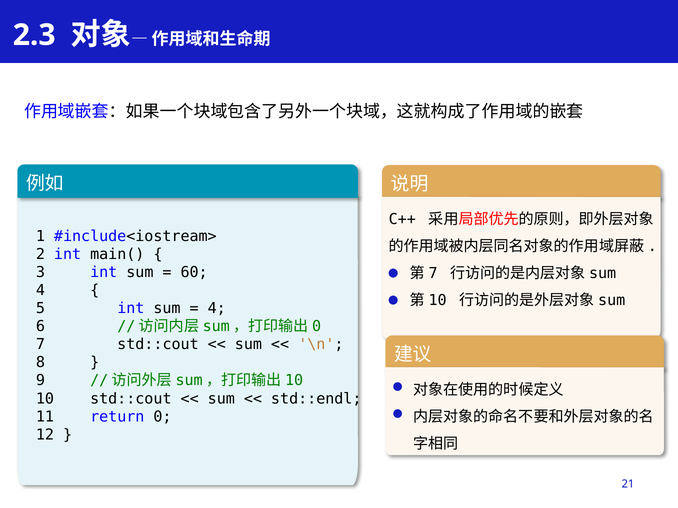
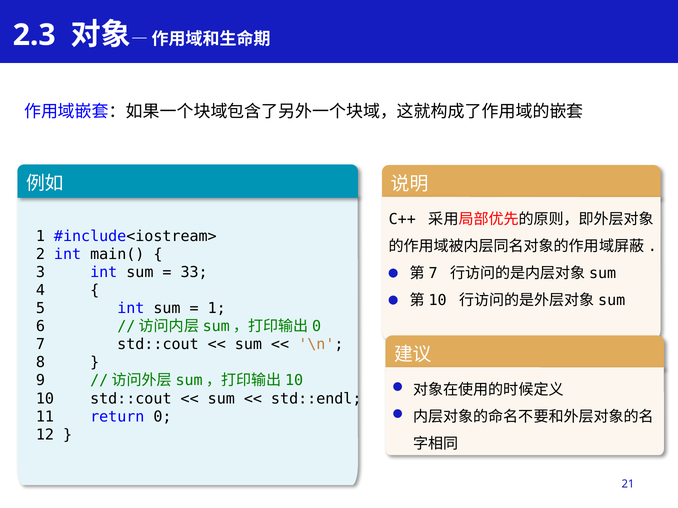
60: 60 -> 33
4 at (217, 309): 4 -> 1
